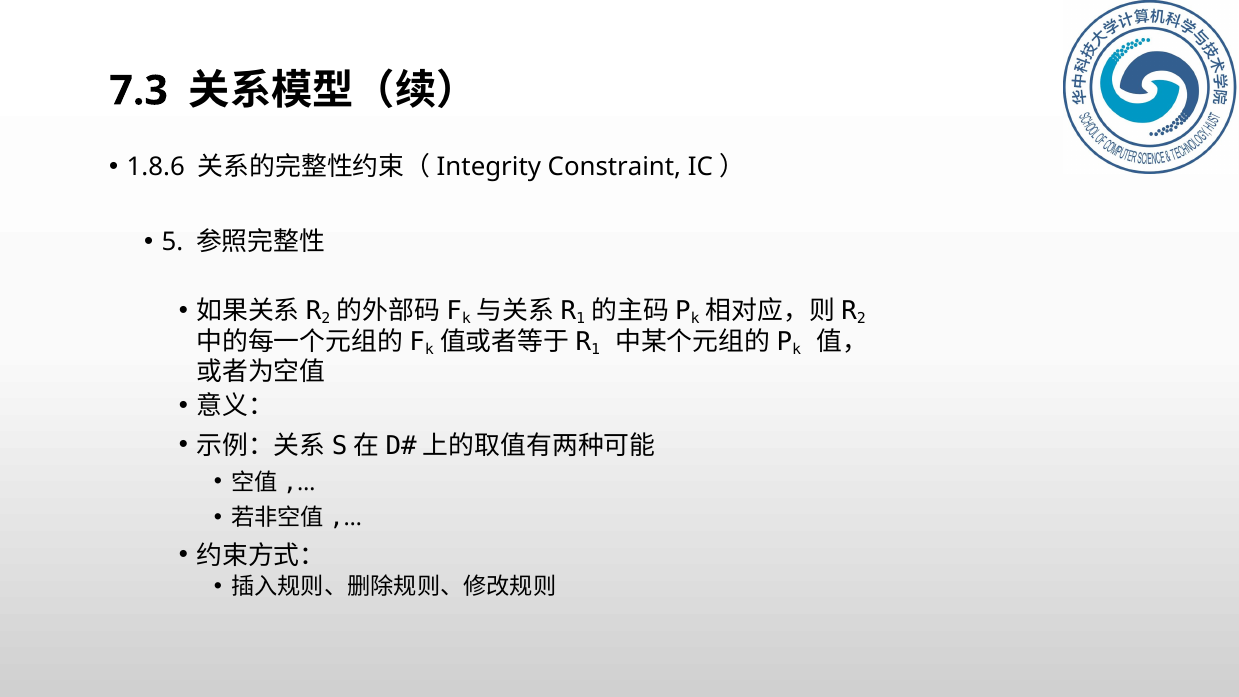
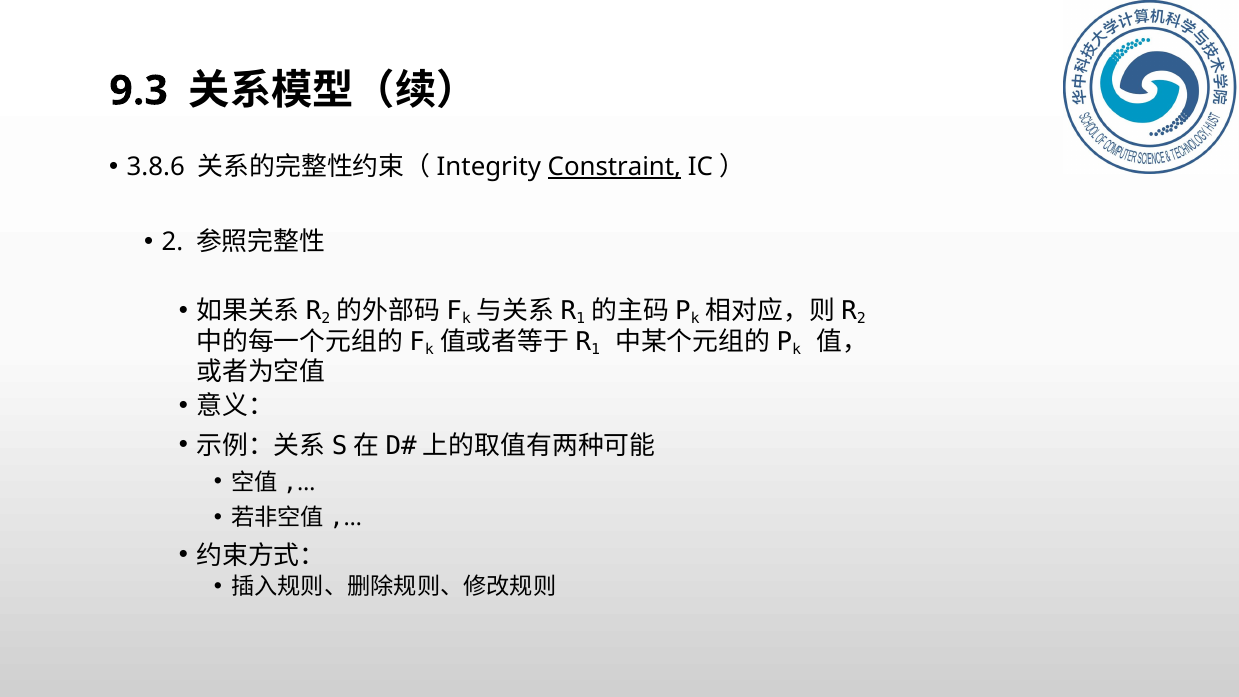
7.3: 7.3 -> 9.3
1.8.6: 1.8.6 -> 3.8.6
Constraint underline: none -> present
5 at (172, 242): 5 -> 2
